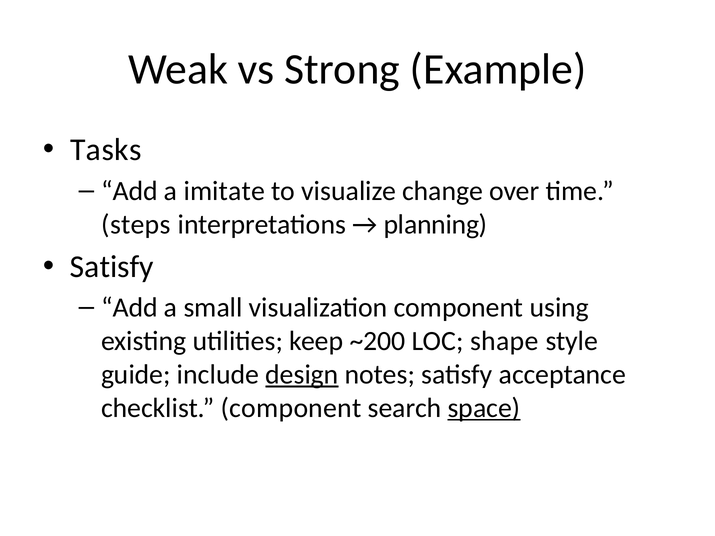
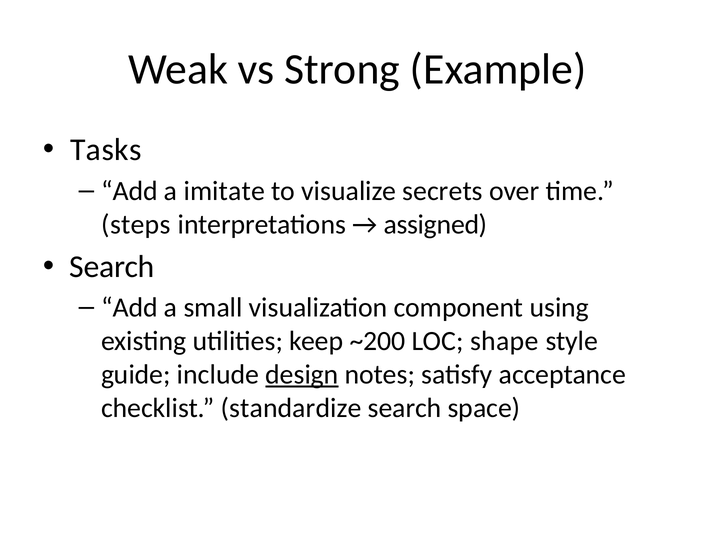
change: change -> secrets
planning: planning -> assigned
Satisfy at (112, 267): Satisfy -> Search
checklist component: component -> standardize
space underline: present -> none
